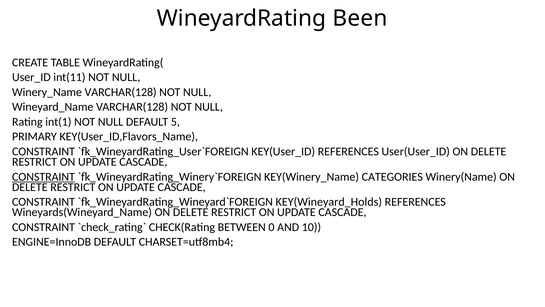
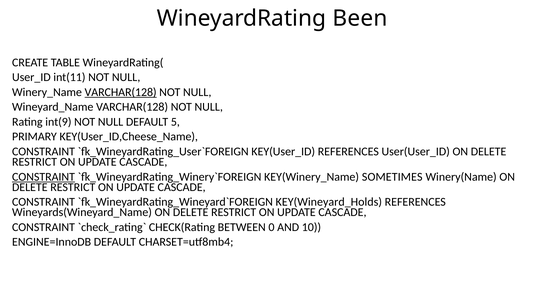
VARCHAR(128 at (121, 92) underline: none -> present
int(1: int(1 -> int(9
KEY(User_ID,Flavors_Name: KEY(User_ID,Flavors_Name -> KEY(User_ID,Cheese_Name
CATEGORIES: CATEGORIES -> SOMETIMES
